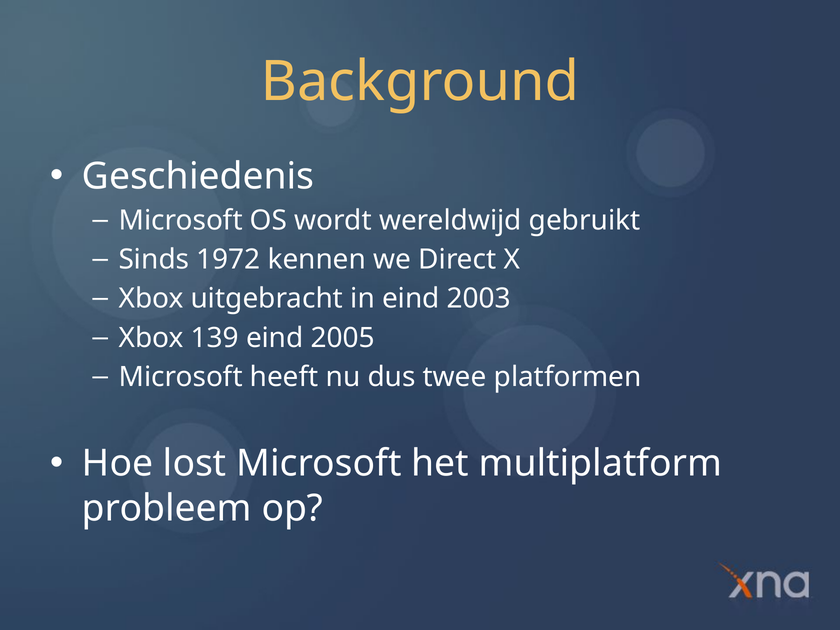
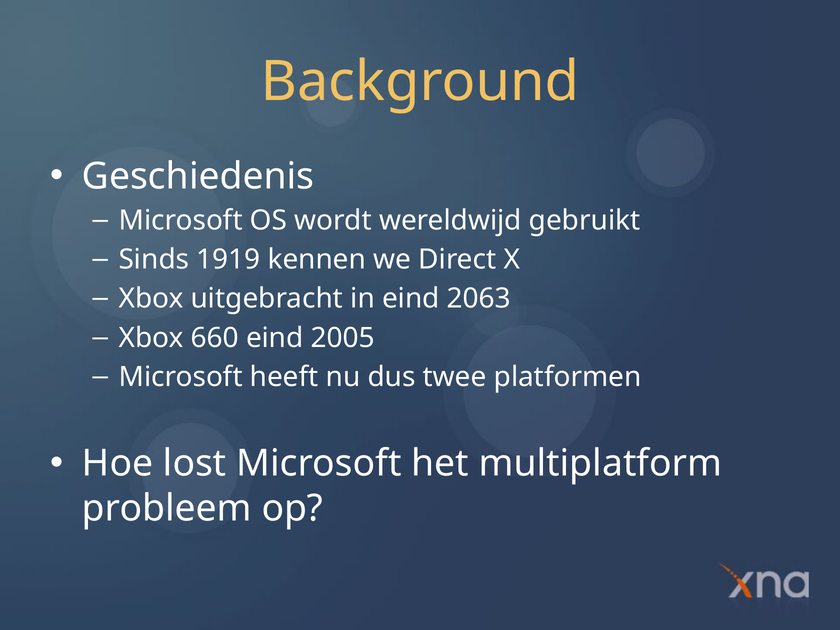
1972: 1972 -> 1919
2003: 2003 -> 2063
139: 139 -> 660
